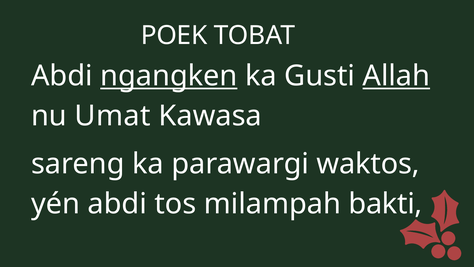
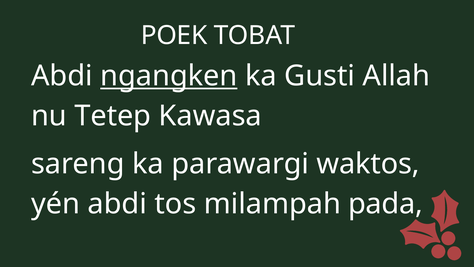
Allah underline: present -> none
Umat: Umat -> Tetep
bakti: bakti -> pada
